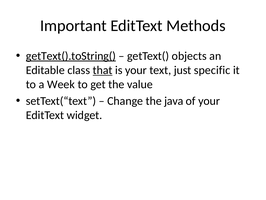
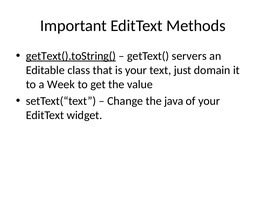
objects: objects -> servers
that underline: present -> none
specific: specific -> domain
